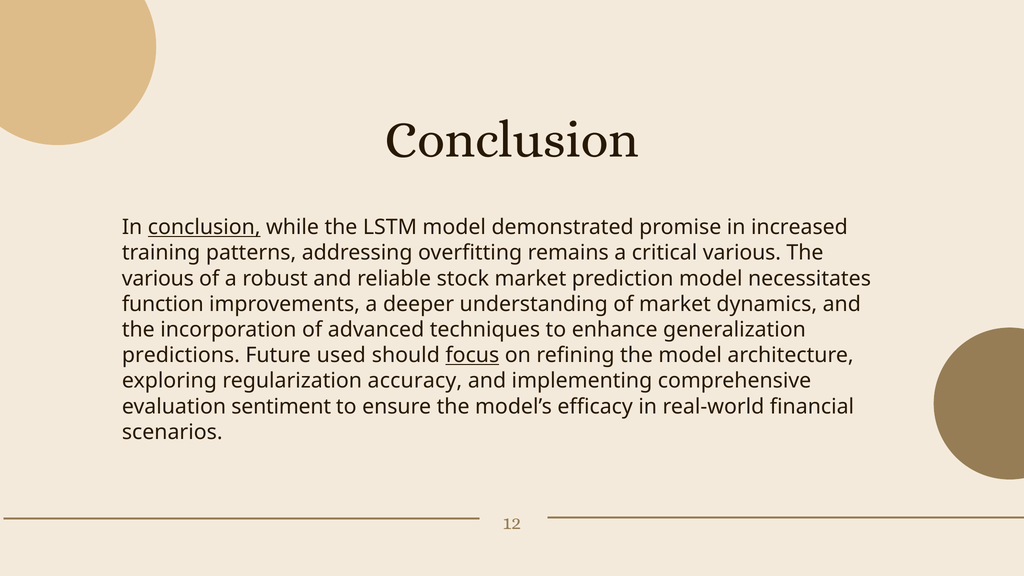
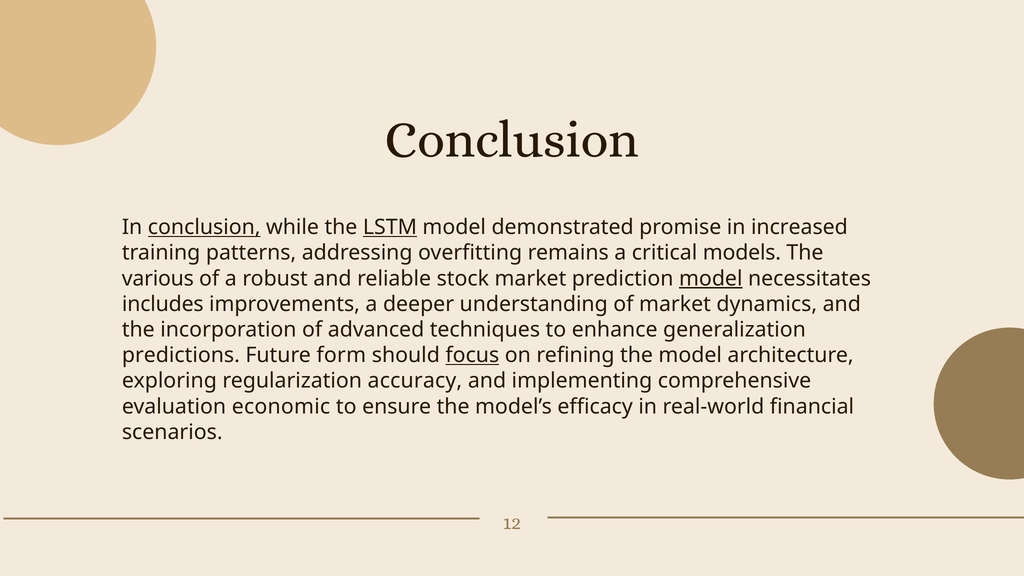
LSTM underline: none -> present
critical various: various -> models
model at (711, 279) underline: none -> present
function: function -> includes
used: used -> form
sentiment: sentiment -> economic
